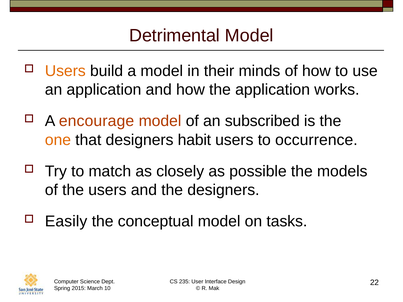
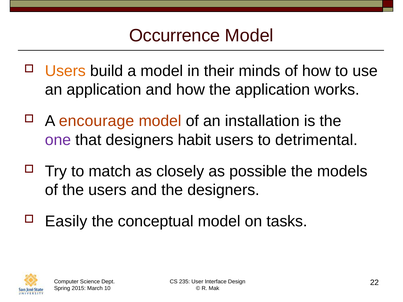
Detrimental: Detrimental -> Occurrence
subscribed: subscribed -> installation
one colour: orange -> purple
occurrence: occurrence -> detrimental
